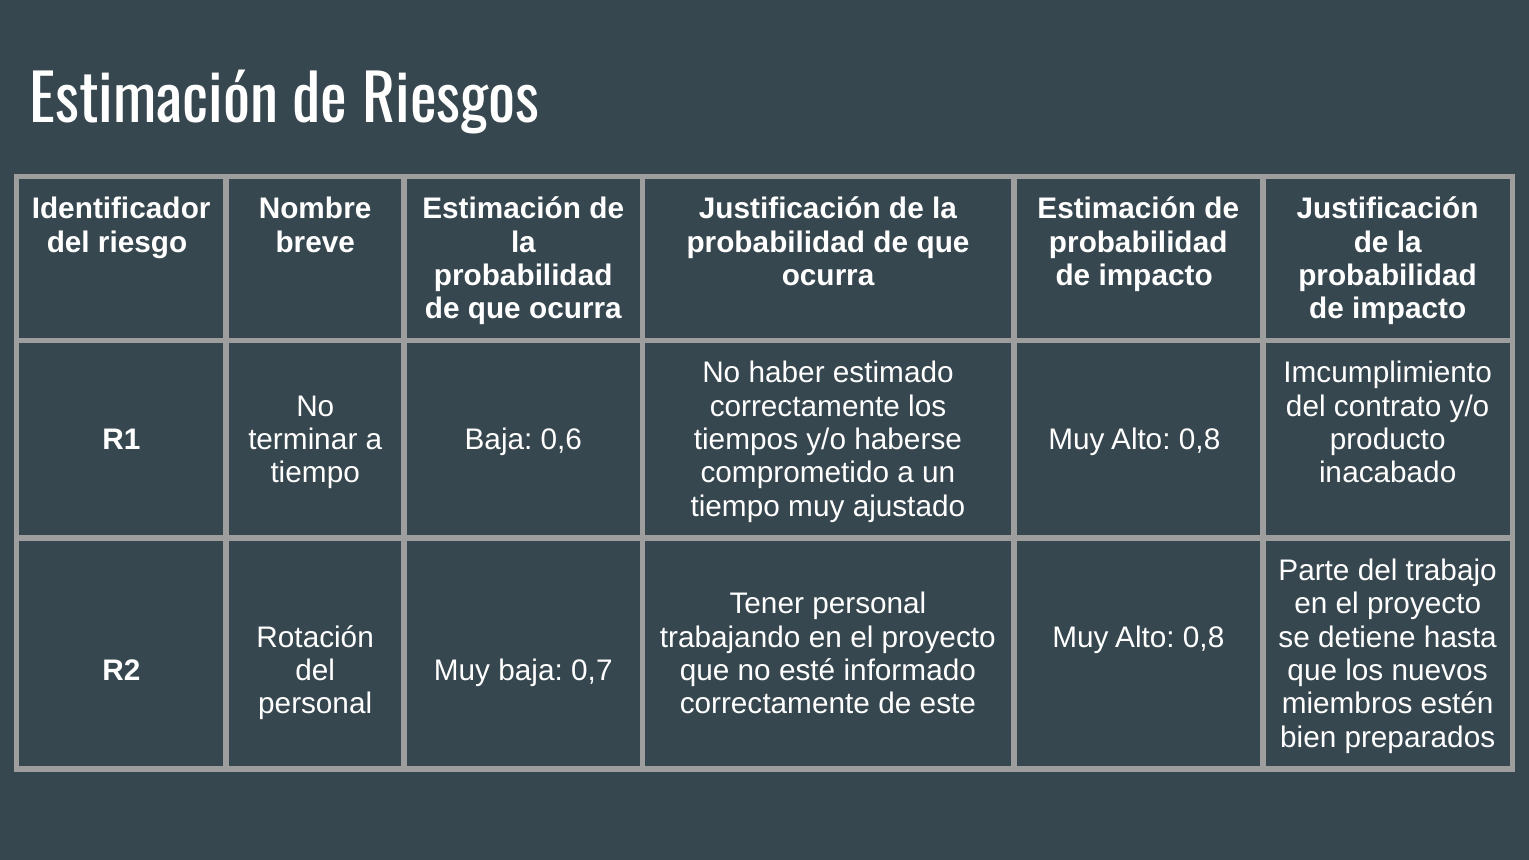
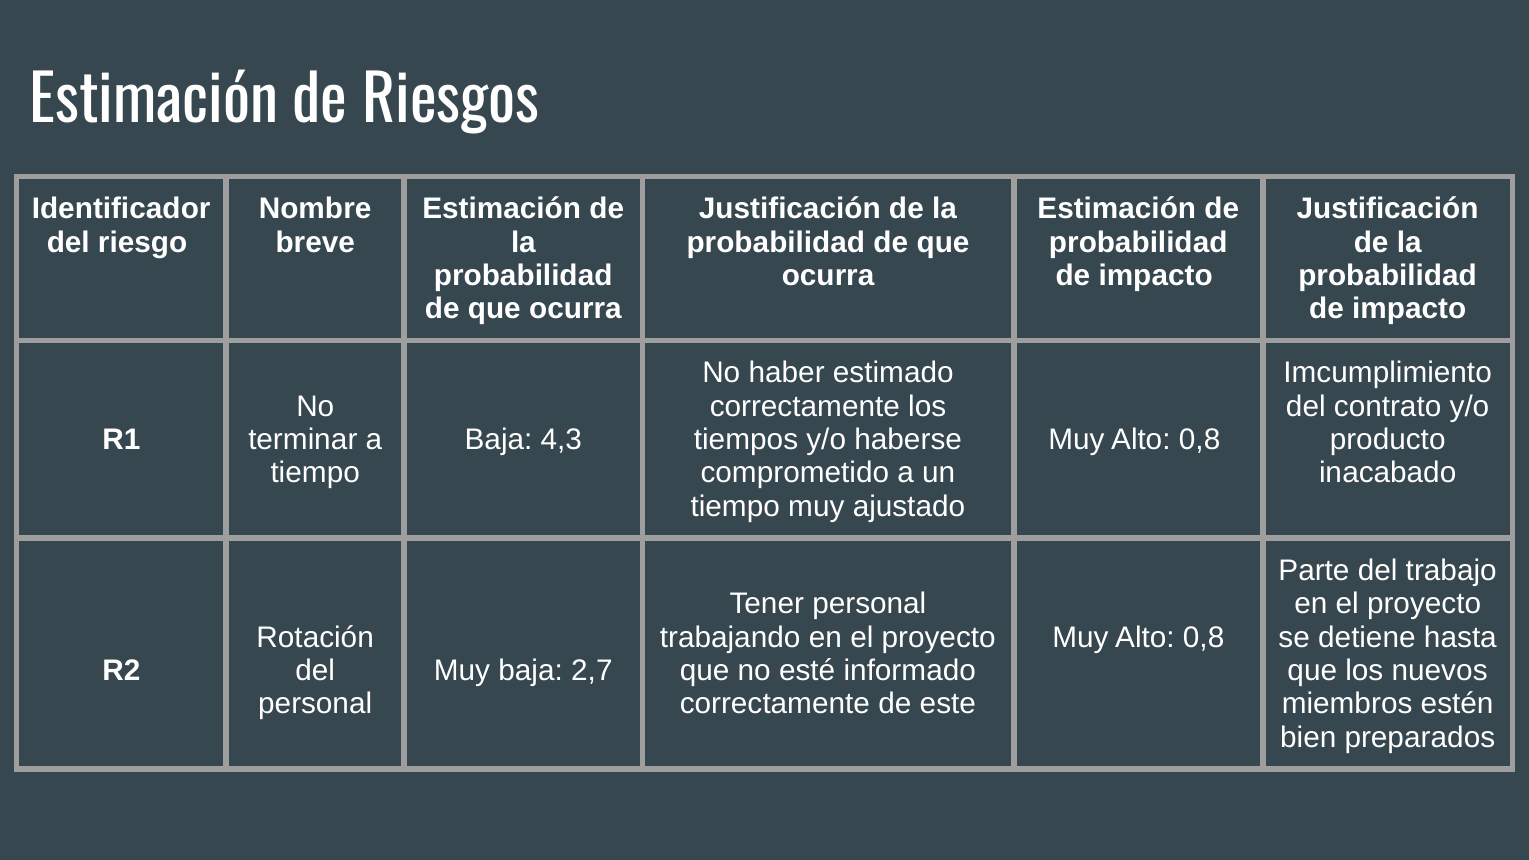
0,6: 0,6 -> 4,3
0,7: 0,7 -> 2,7
